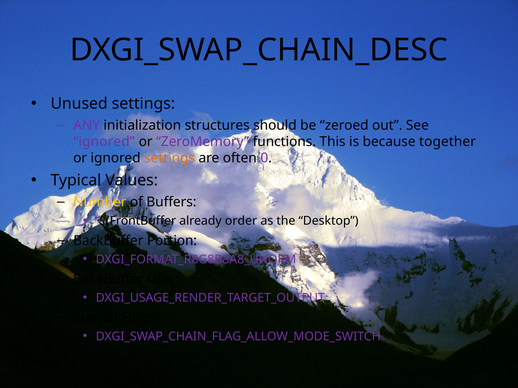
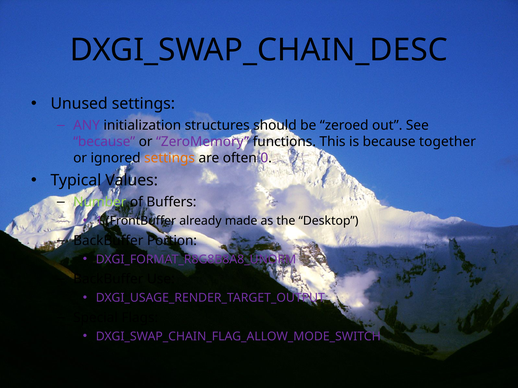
ignored at (104, 142): ignored -> because
Number colour: yellow -> light green
order: order -> made
